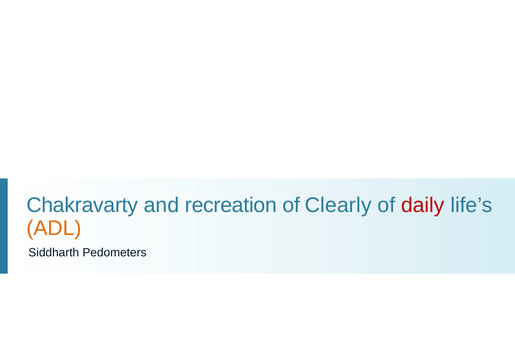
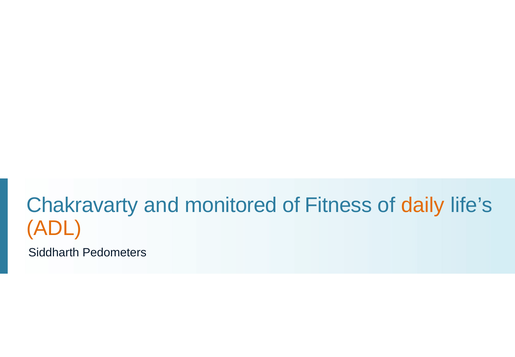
recreation: recreation -> monitored
Clearly: Clearly -> Fitness
daily colour: red -> orange
